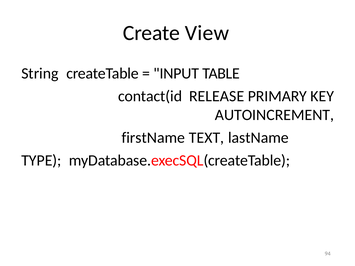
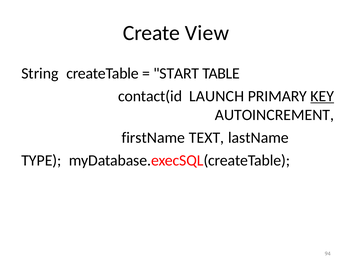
INPUT: INPUT -> START
RELEASE: RELEASE -> LAUNCH
KEY underline: none -> present
